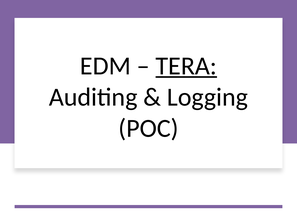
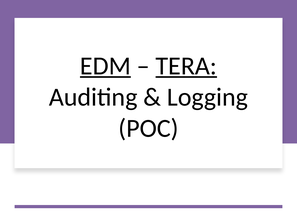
EDM underline: none -> present
